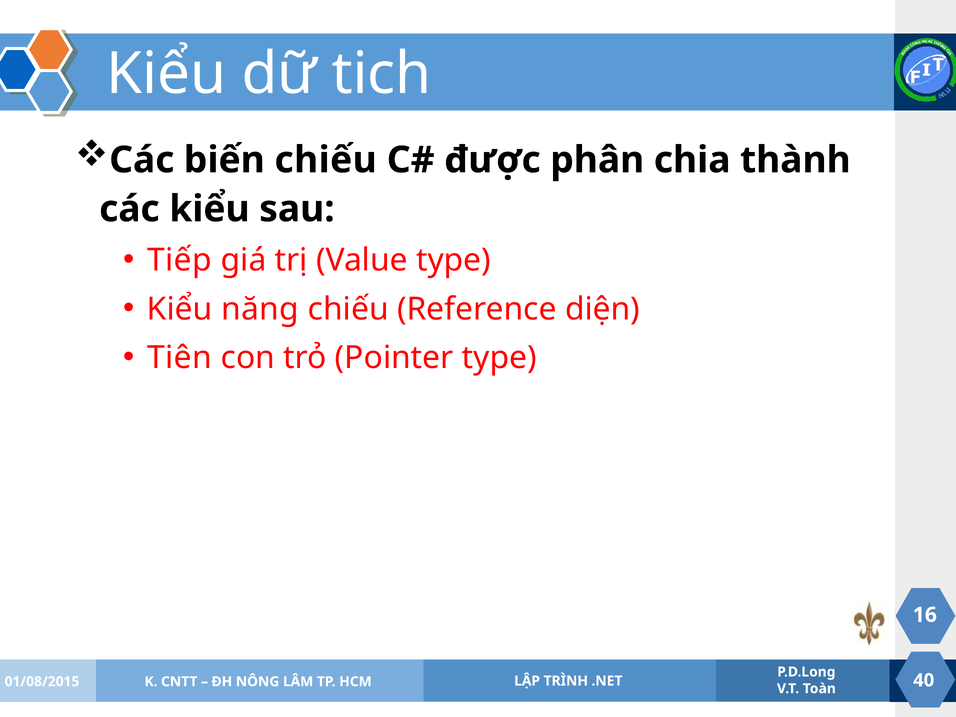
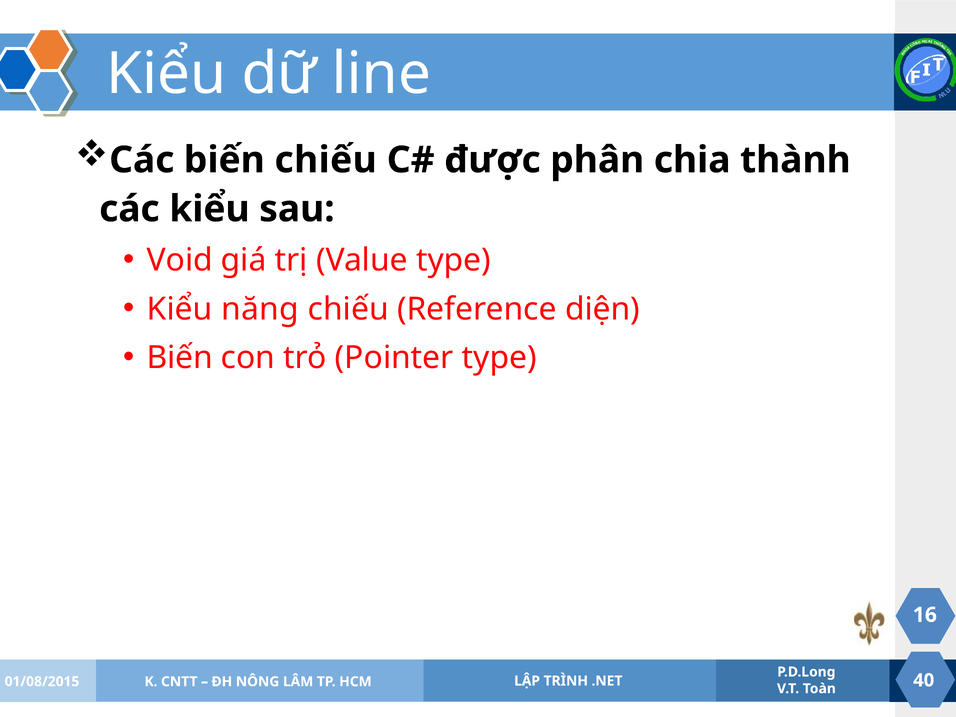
tich: tich -> line
Tiếp: Tiếp -> Void
Tiên at (180, 358): Tiên -> Biến
